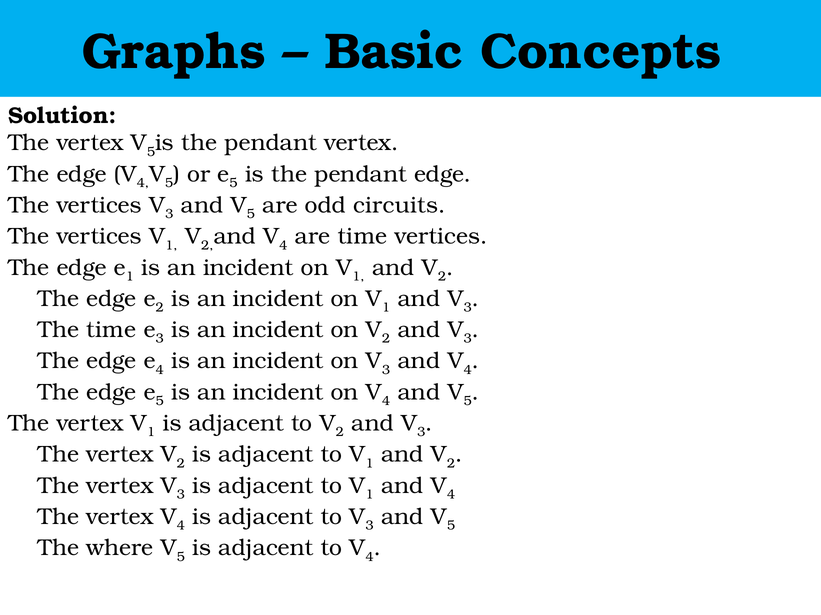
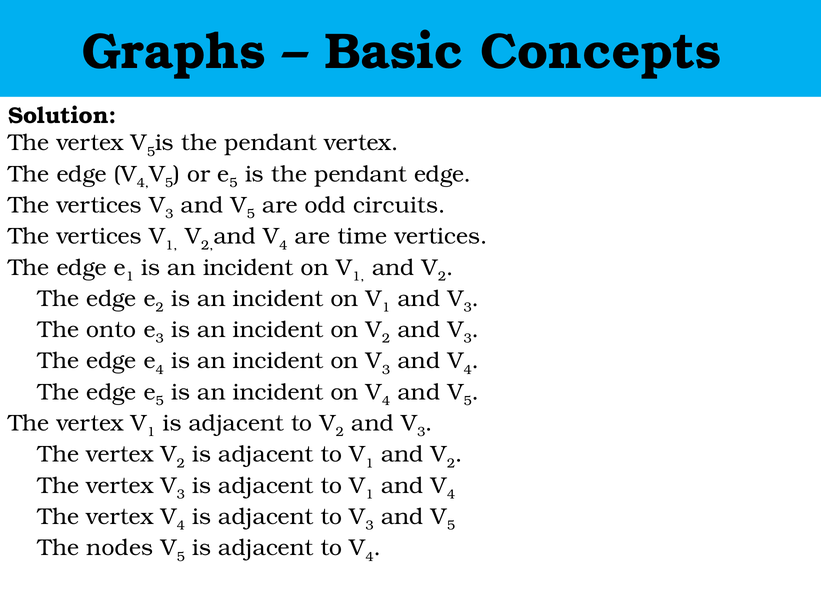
The time: time -> onto
where: where -> nodes
